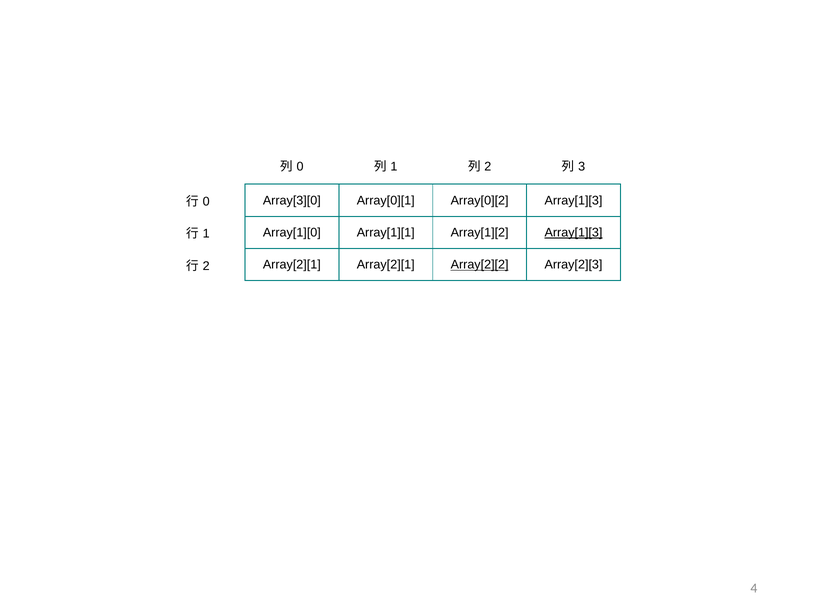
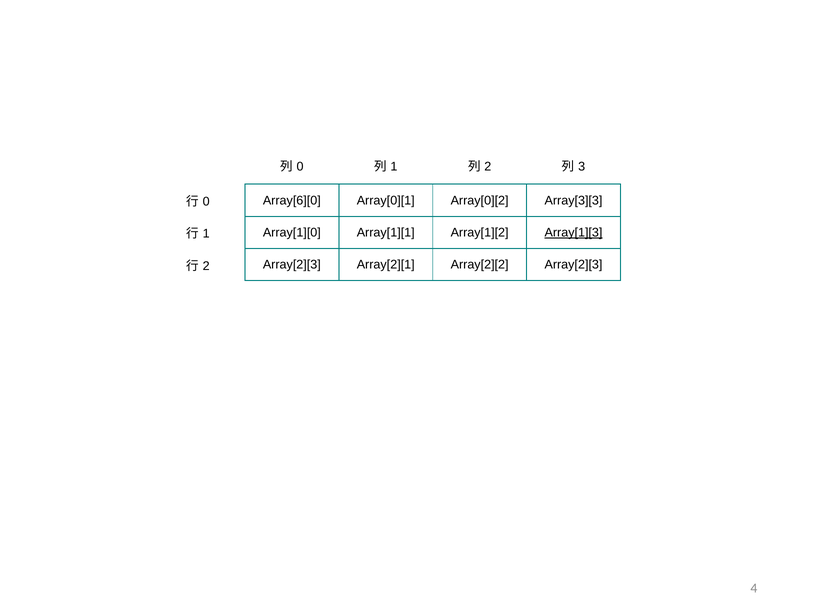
Array[3][0: Array[3][0 -> Array[6][0
Array[0][2 Array[1][3: Array[1][3 -> Array[3][3
Array[2][1 at (292, 265): Array[2][1 -> Array[2][3
Array[2][2 underline: present -> none
